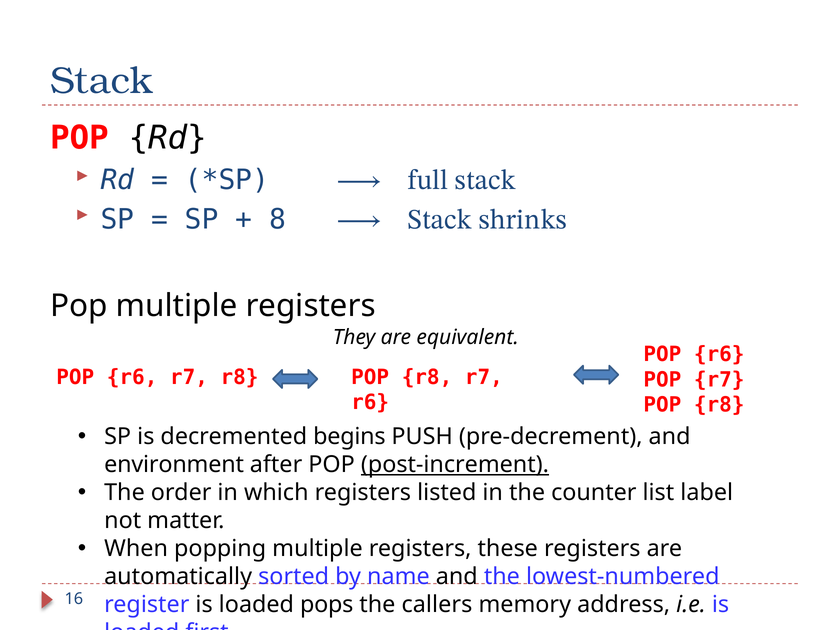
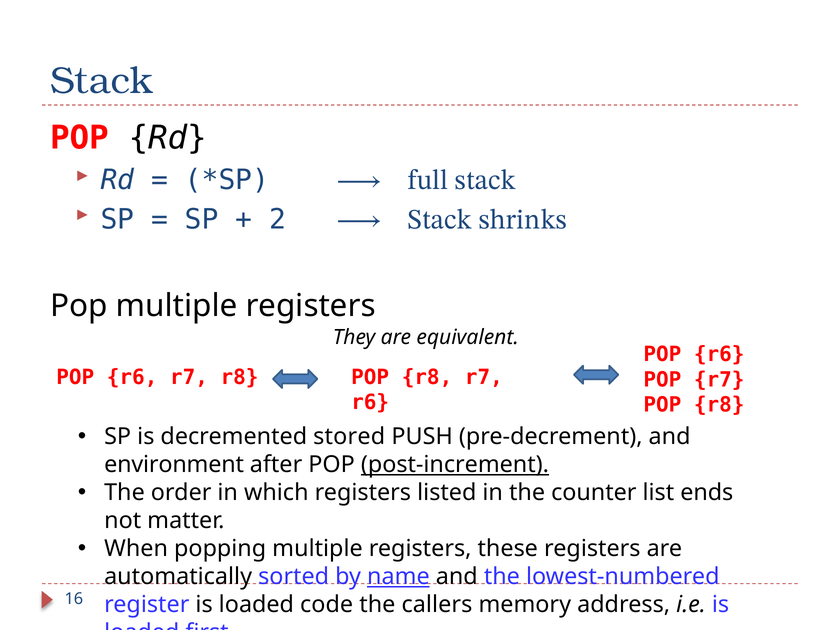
8: 8 -> 2
begins: begins -> stored
label: label -> ends
name underline: none -> present
pops: pops -> code
